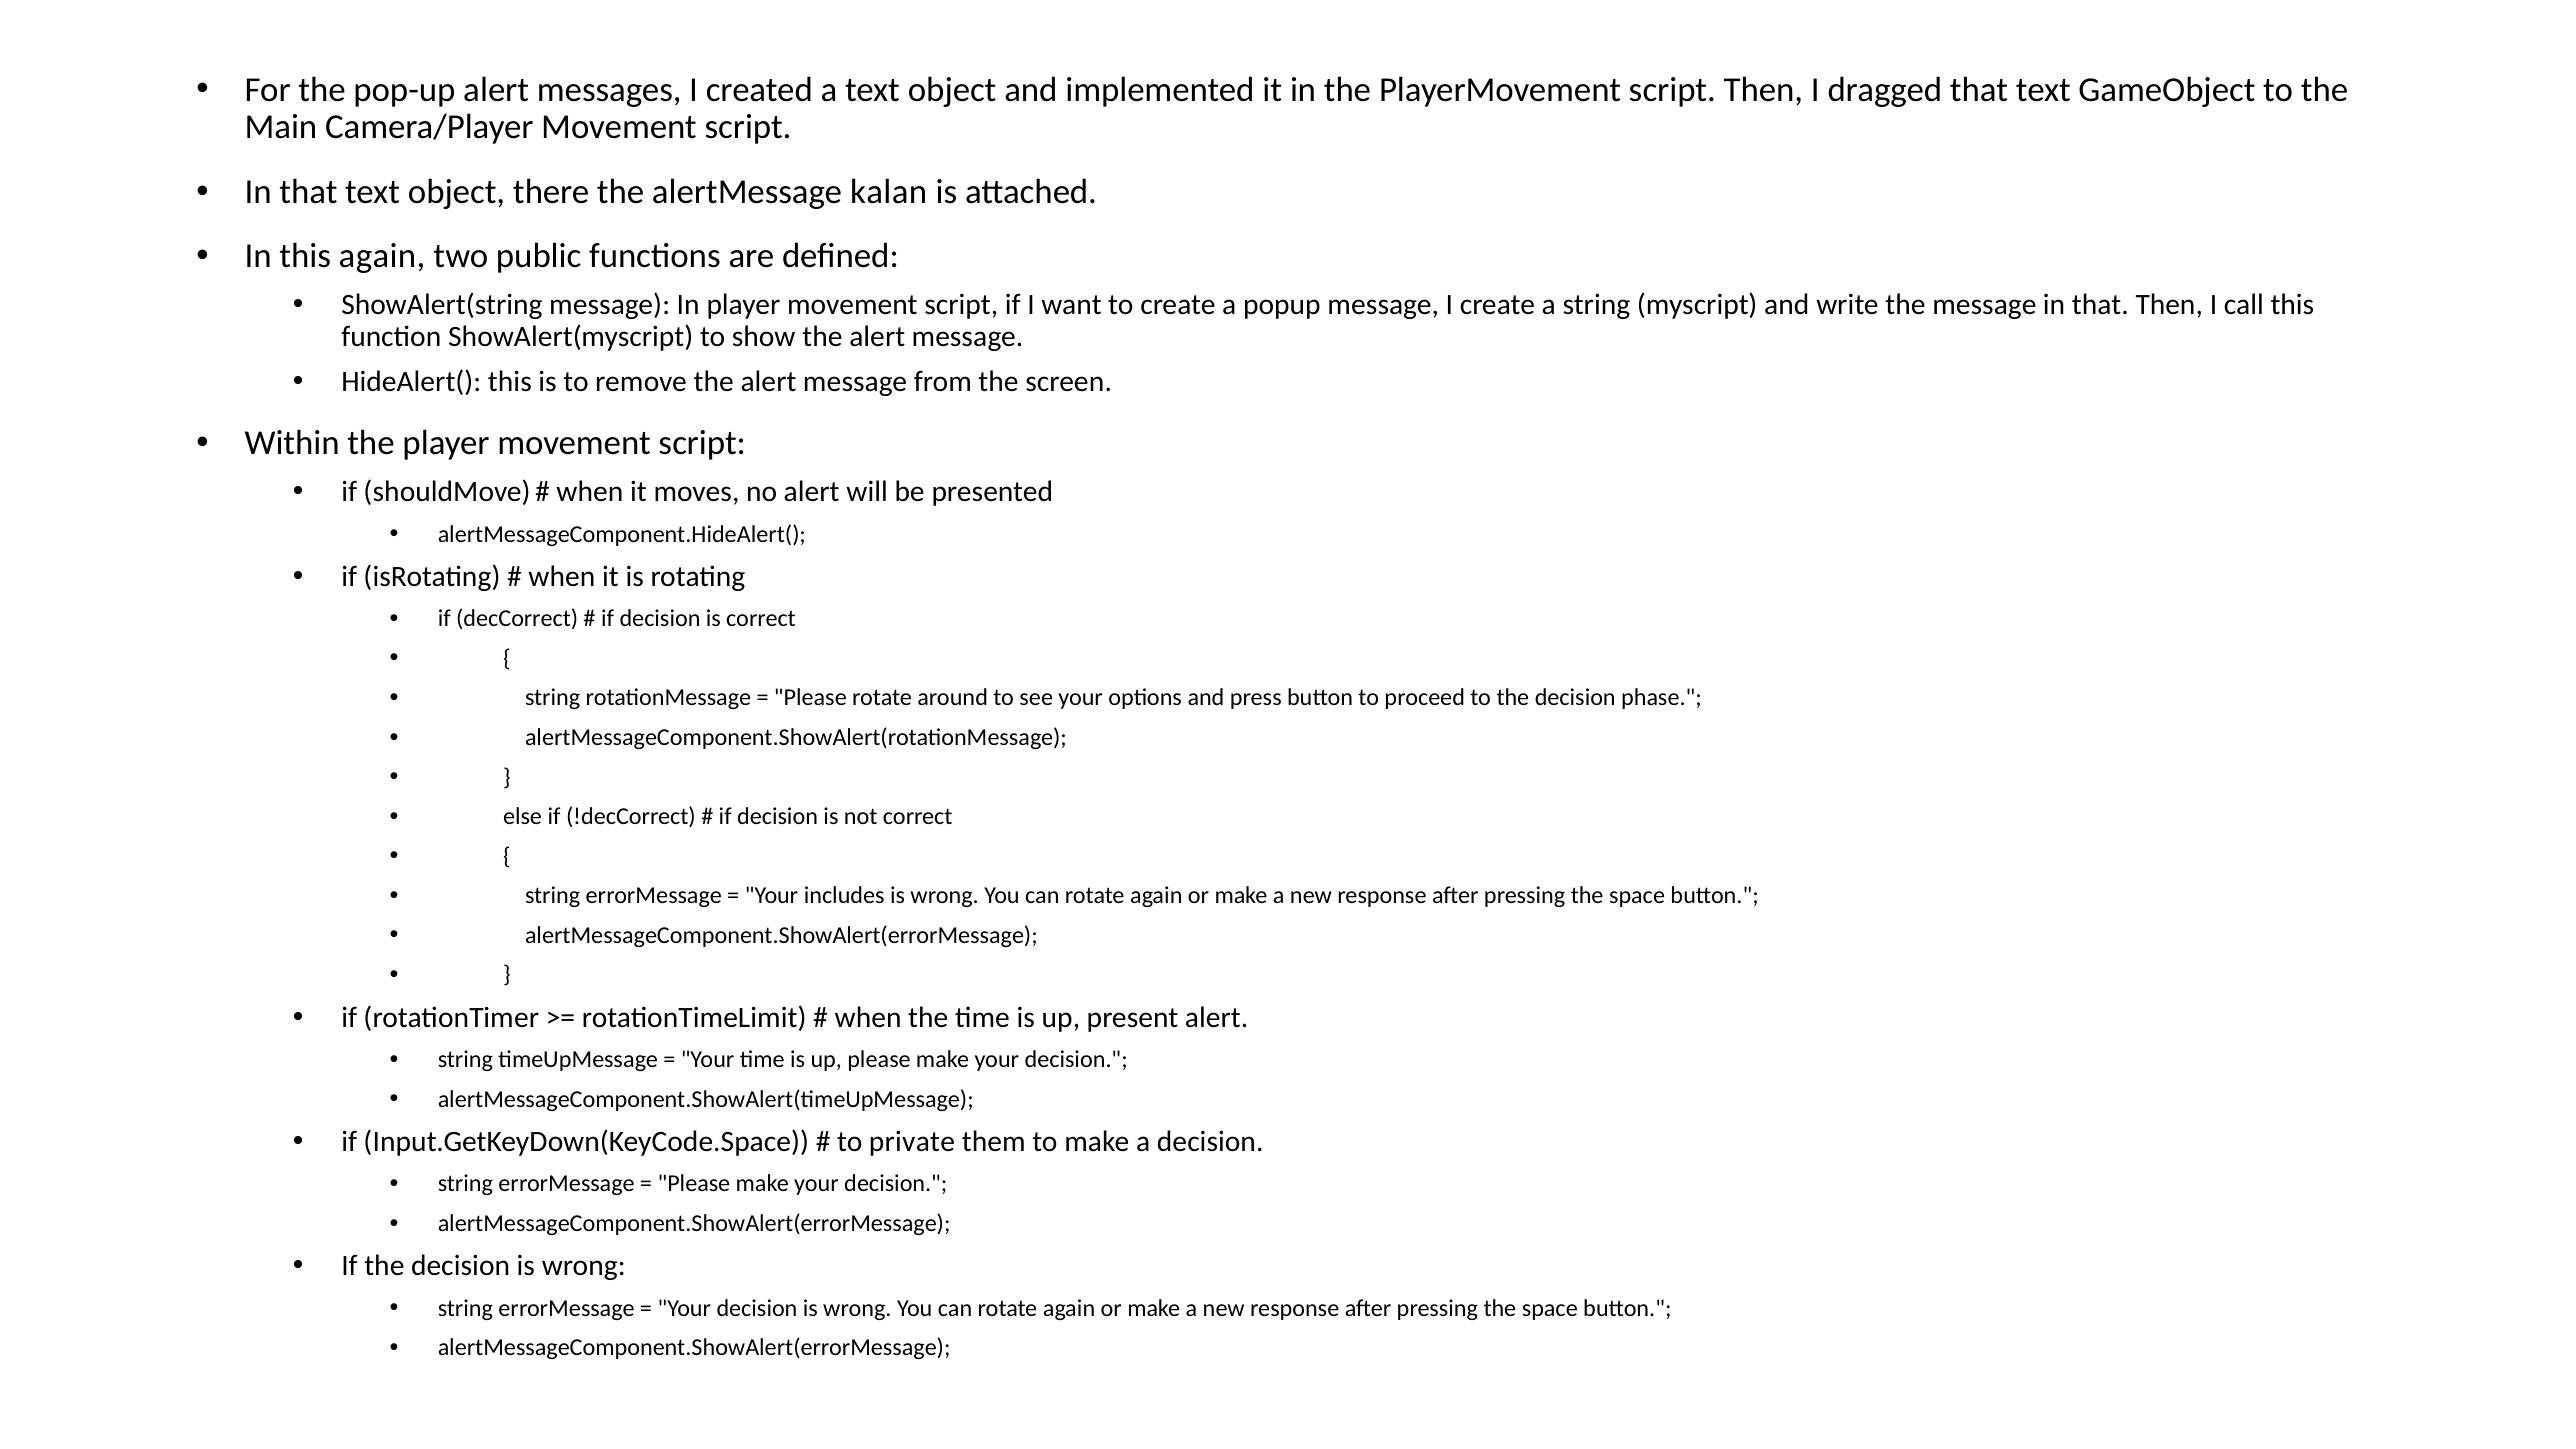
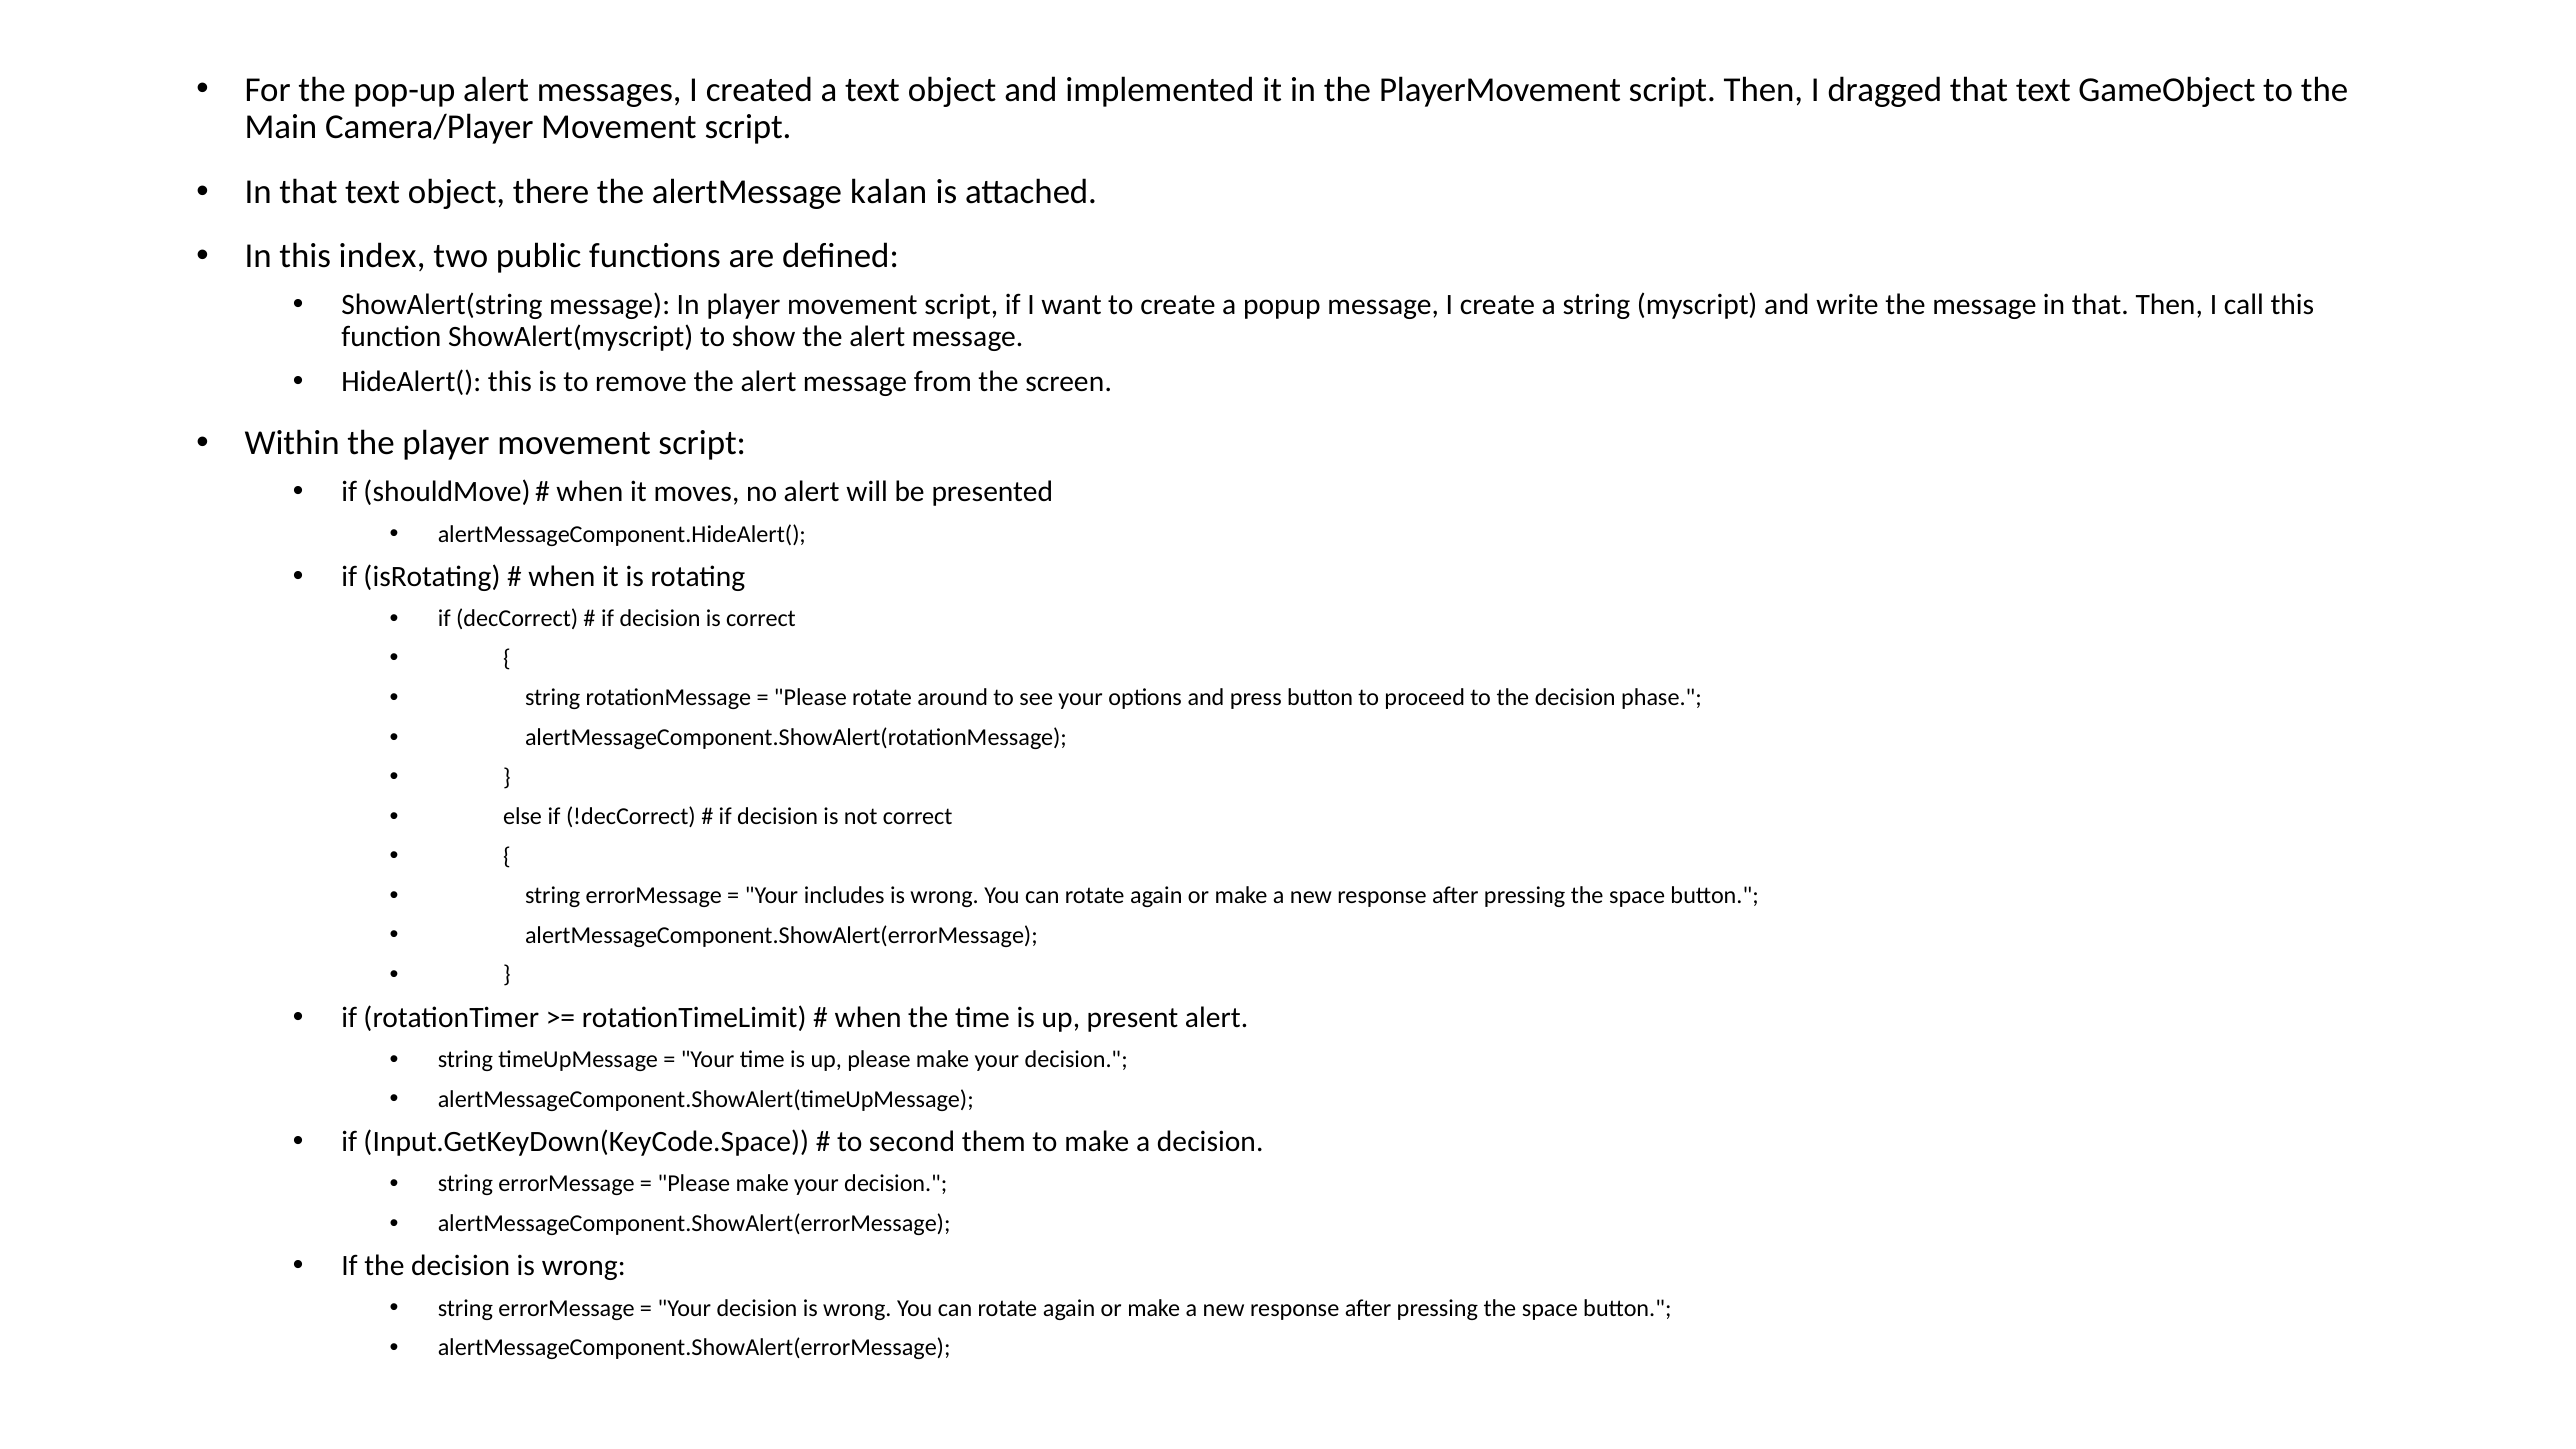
this again: again -> index
private: private -> second
